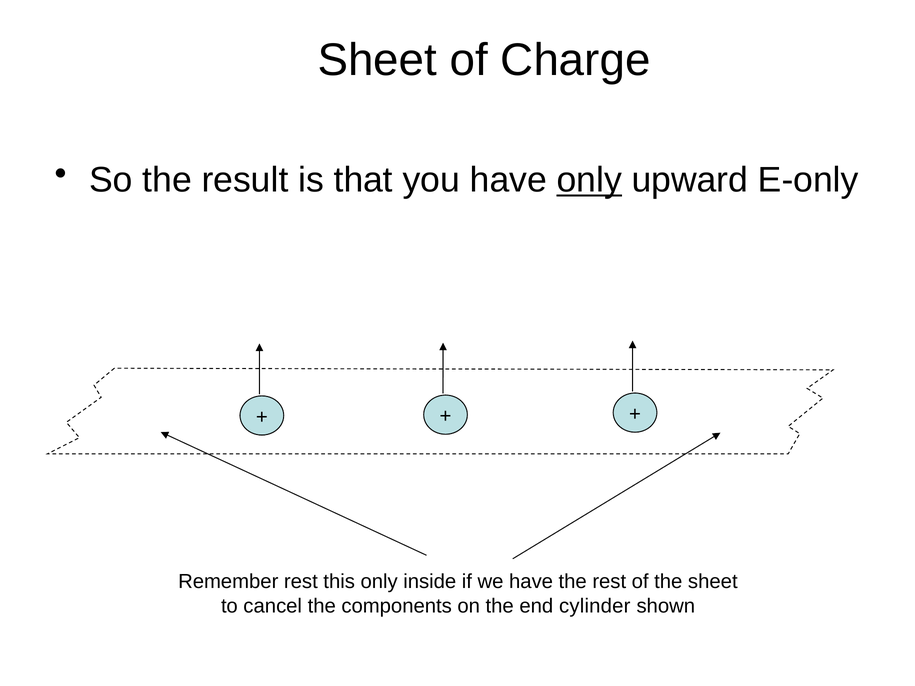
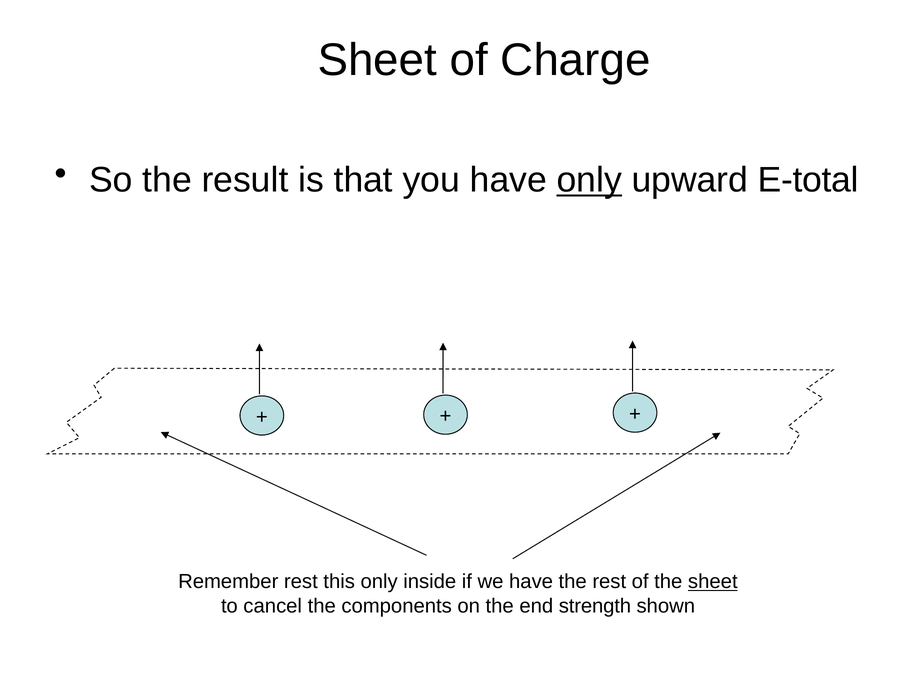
E-only: E-only -> E-total
sheet at (713, 582) underline: none -> present
cylinder: cylinder -> strength
